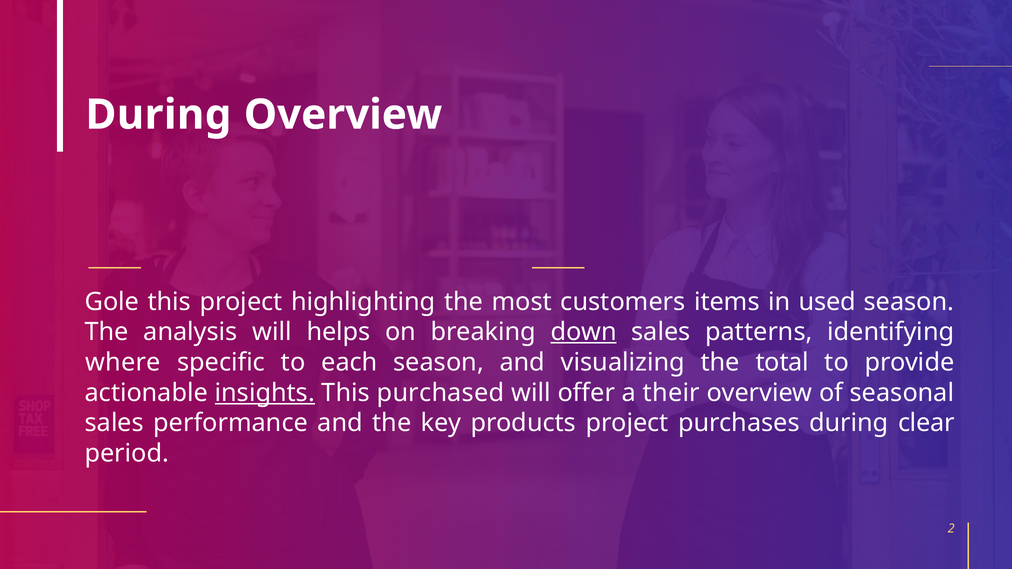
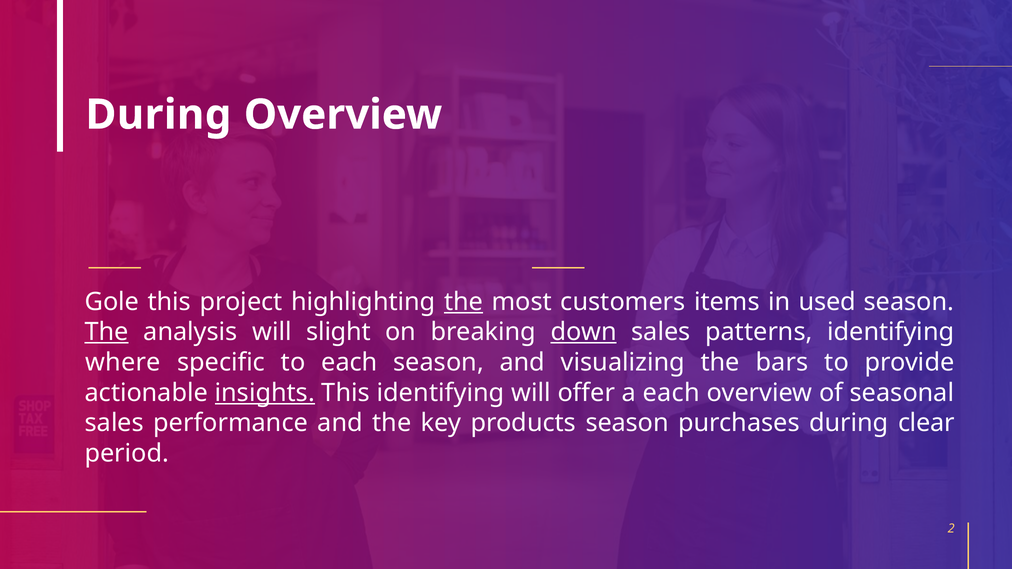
the at (464, 302) underline: none -> present
The at (107, 332) underline: none -> present
helps: helps -> slight
total: total -> bars
This purchased: purchased -> identifying
a their: their -> each
products project: project -> season
